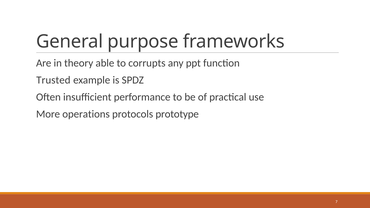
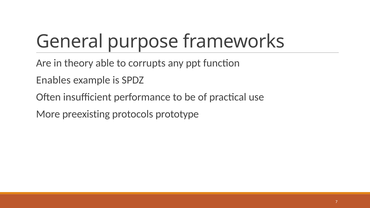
Trusted: Trusted -> Enables
operations: operations -> preexisting
